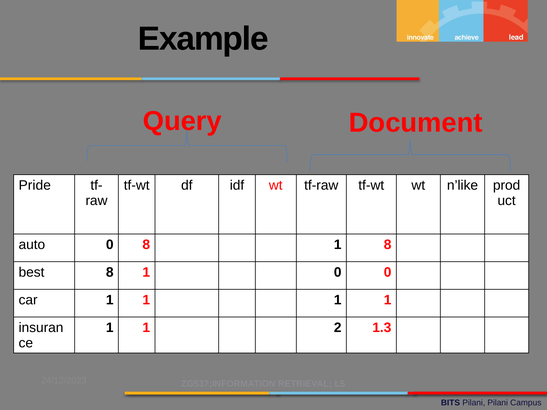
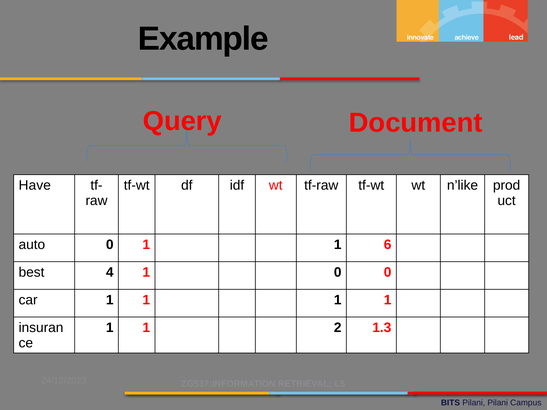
Pride: Pride -> Have
0 8: 8 -> 1
1 8: 8 -> 6
best 8: 8 -> 4
